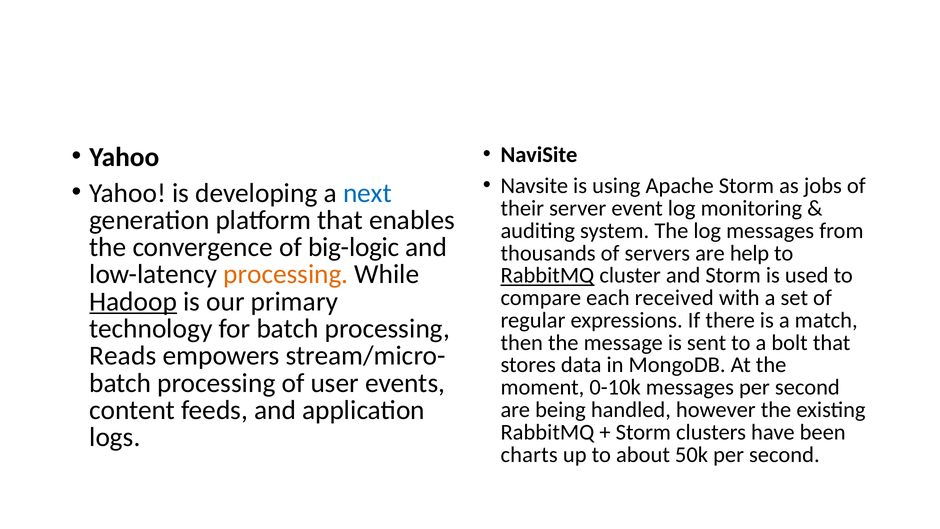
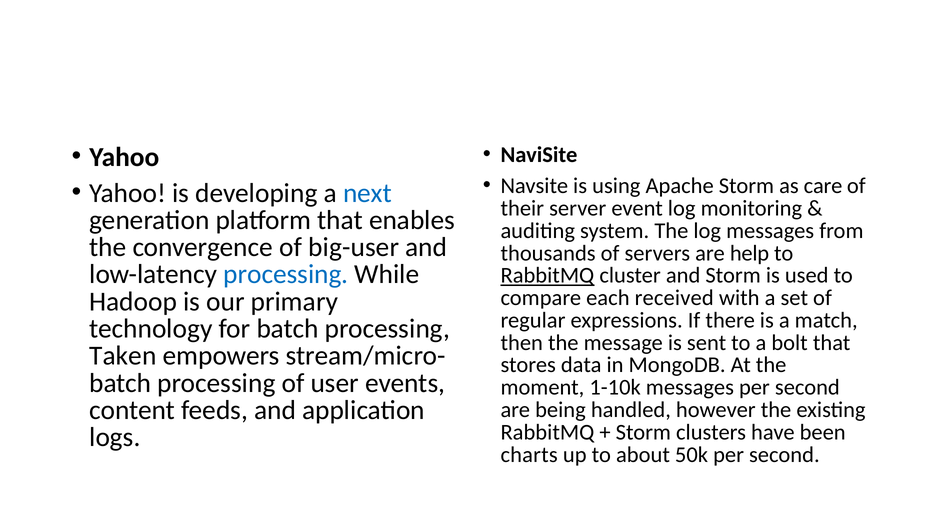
jobs: jobs -> care
big-logic: big-logic -> big-user
processing at (286, 274) colour: orange -> blue
Hadoop underline: present -> none
Reads: Reads -> Taken
0-10k: 0-10k -> 1-10k
